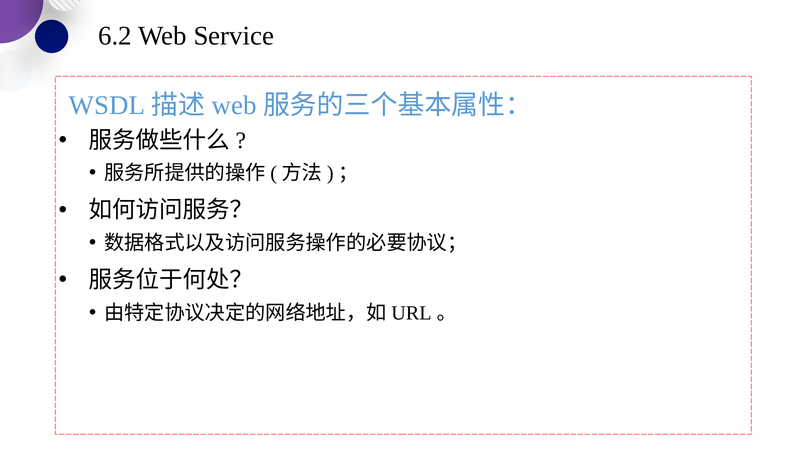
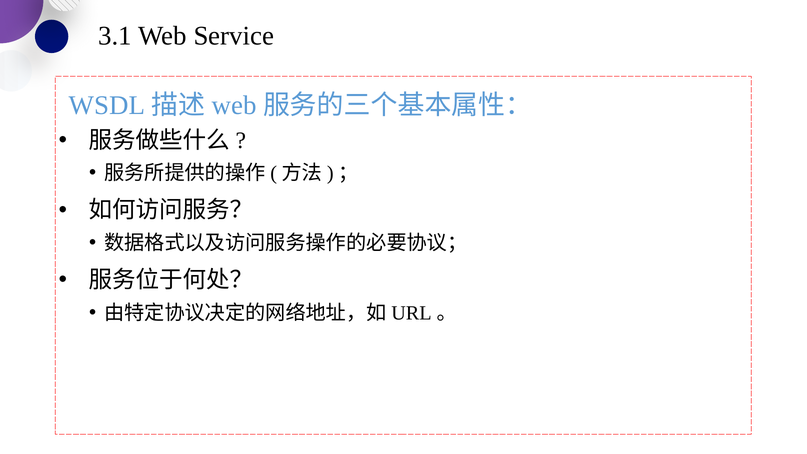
6.2: 6.2 -> 3.1
